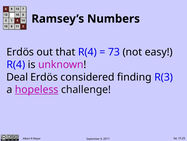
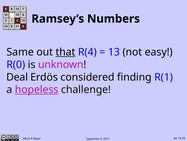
Erdös at (20, 52): Erdös -> Same
that underline: none -> present
73: 73 -> 13
R(4 at (16, 64): R(4 -> R(0
R(3: R(3 -> R(1
